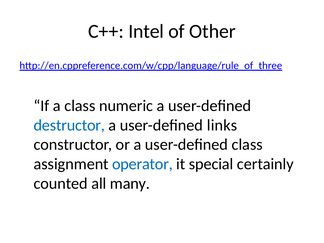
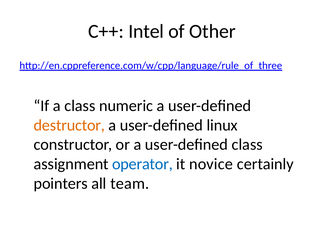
destructor colour: blue -> orange
links: links -> linux
special: special -> novice
counted: counted -> pointers
many: many -> team
